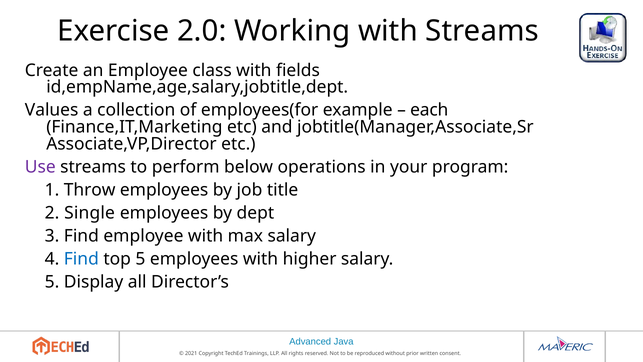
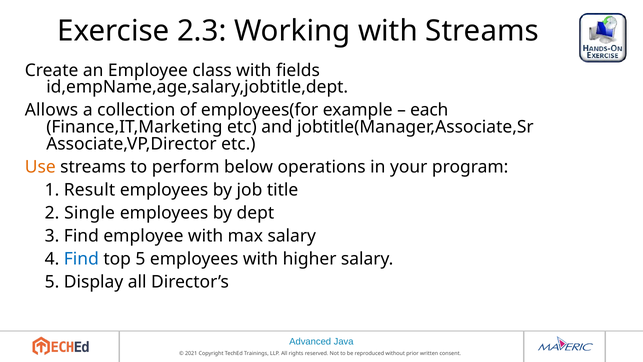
2.0: 2.0 -> 2.3
Values: Values -> Allows
Use colour: purple -> orange
Throw: Throw -> Result
